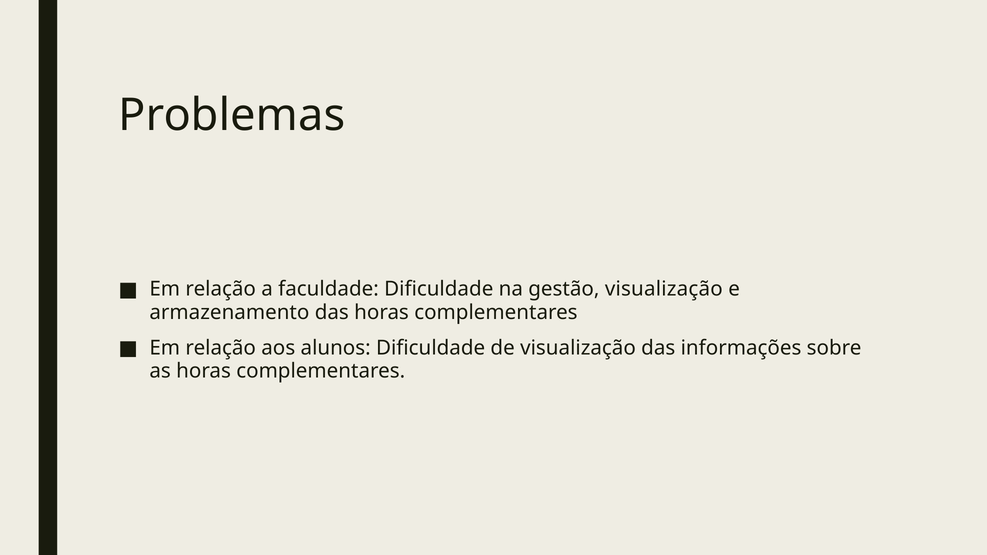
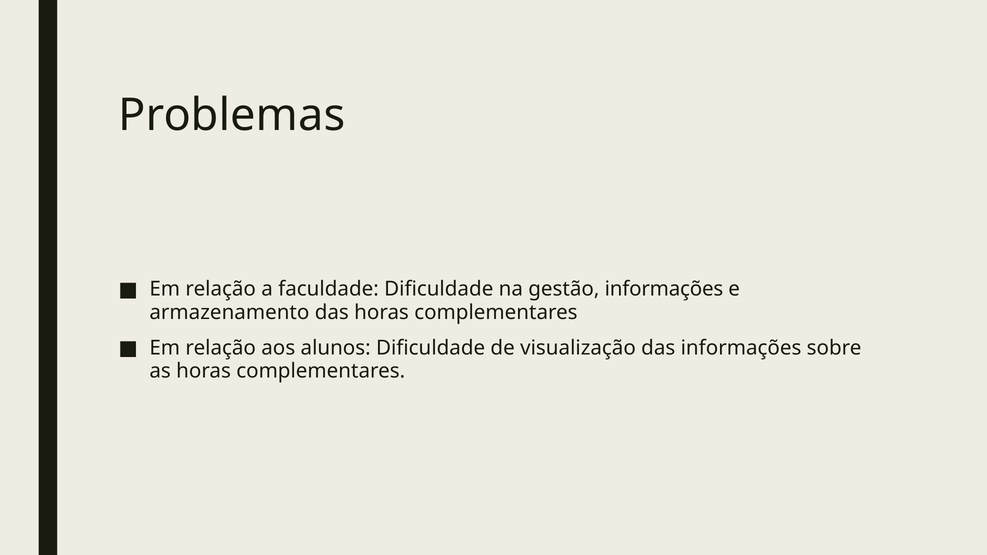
gestão visualização: visualização -> informações
